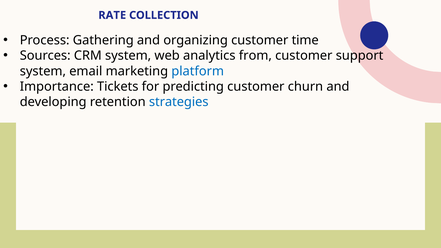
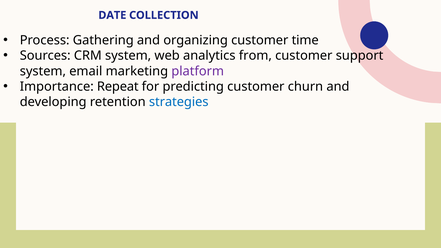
RATE: RATE -> DATE
platform colour: blue -> purple
Tickets: Tickets -> Repeat
